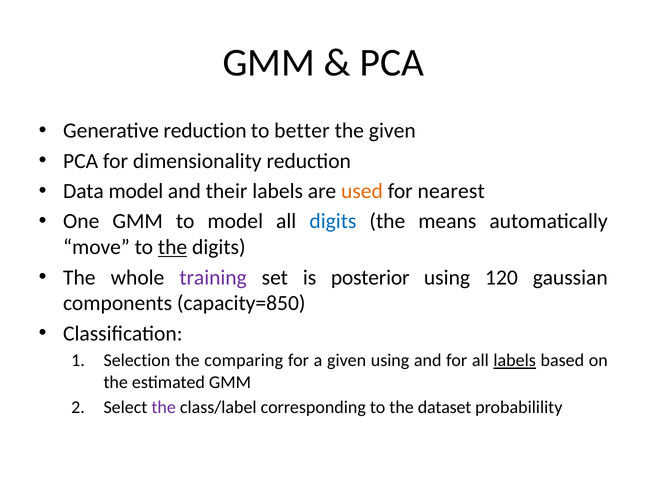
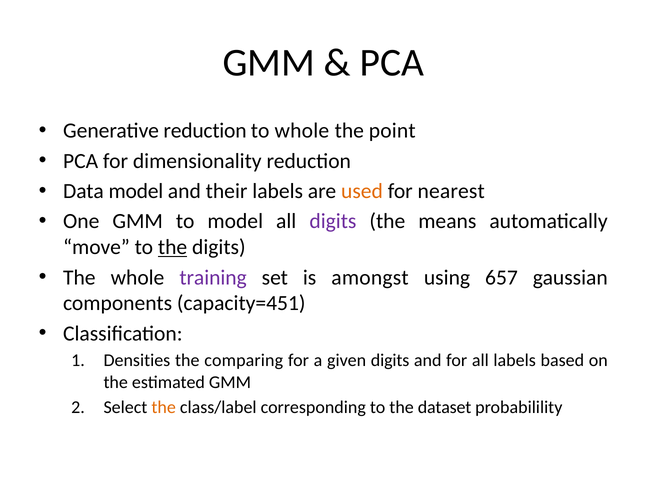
to better: better -> whole
the given: given -> point
digits at (333, 221) colour: blue -> purple
posterior: posterior -> amongst
120: 120 -> 657
capacity=850: capacity=850 -> capacity=451
Selection: Selection -> Densities
given using: using -> digits
labels at (515, 361) underline: present -> none
the at (164, 407) colour: purple -> orange
